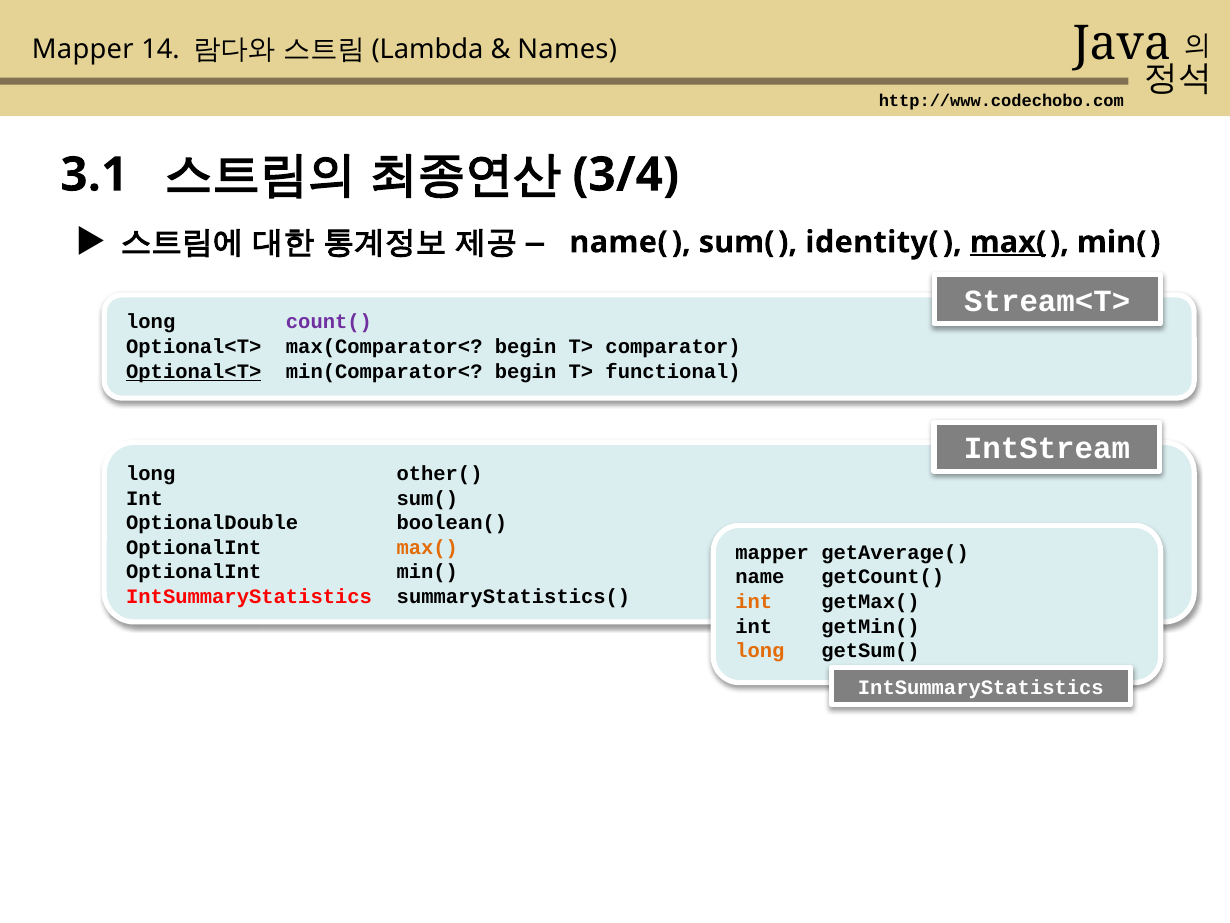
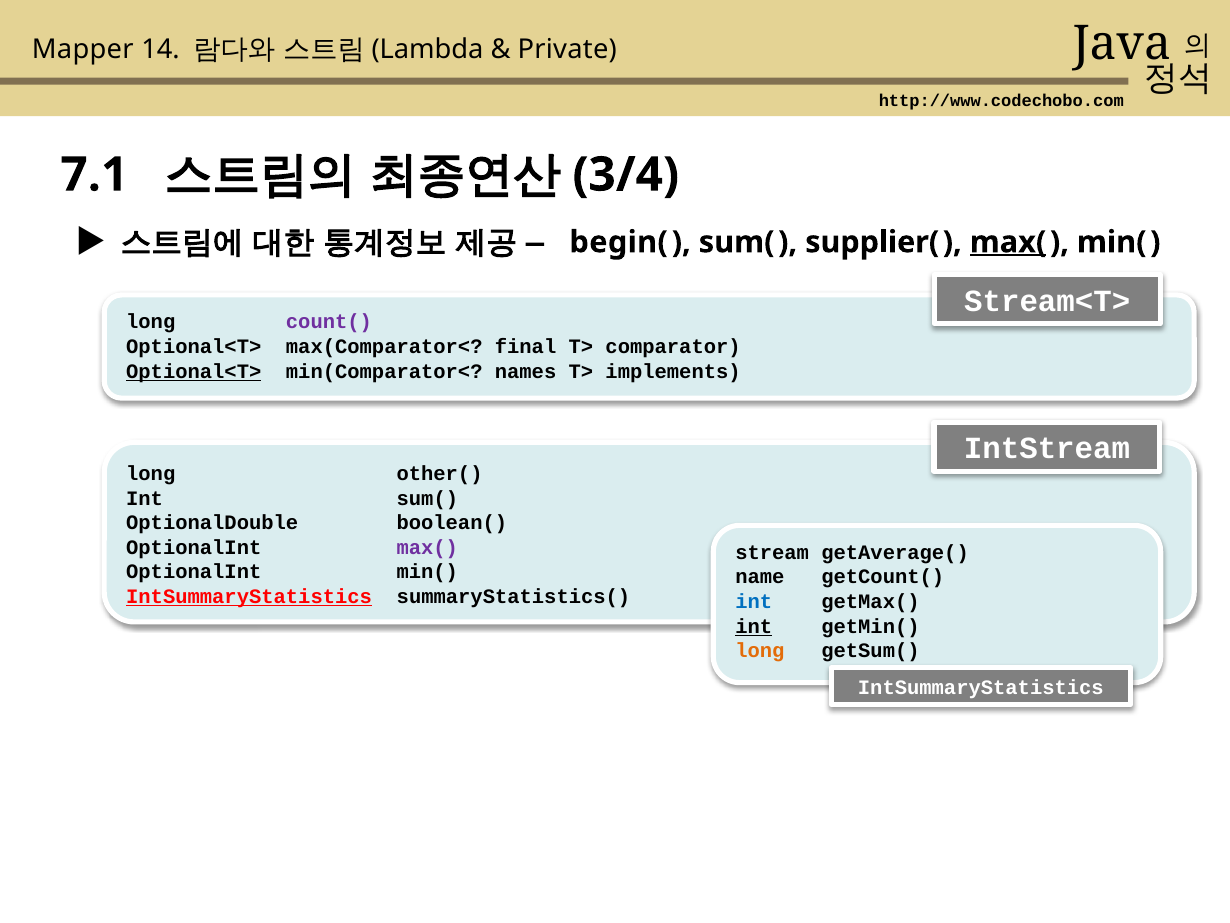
Names: Names -> Private
3.1: 3.1 -> 7.1
name(: name( -> begin(
identity(: identity( -> supplier(
max(Comparator< begin: begin -> final
min(Comparator< begin: begin -> names
functional: functional -> implements
max( at (427, 547) colour: orange -> purple
mapper at (772, 552): mapper -> stream
IntSummaryStatistics at (249, 596) underline: none -> present
int at (754, 601) colour: orange -> blue
int at (754, 626) underline: none -> present
